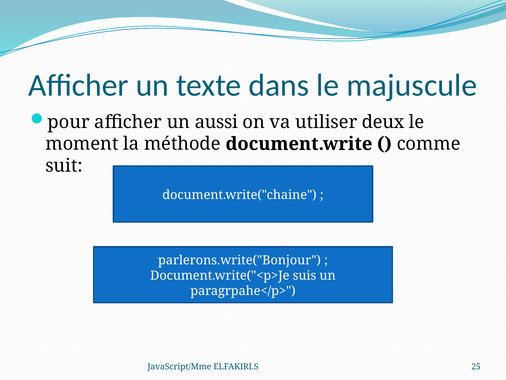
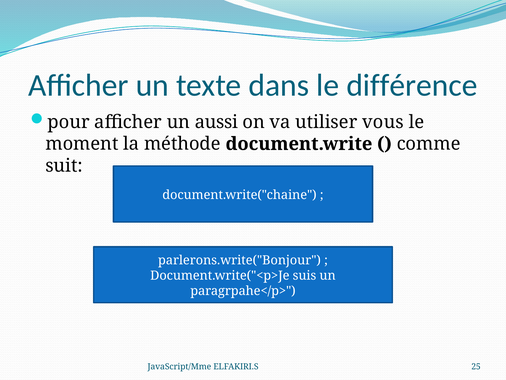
majuscule: majuscule -> différence
deux: deux -> vous
